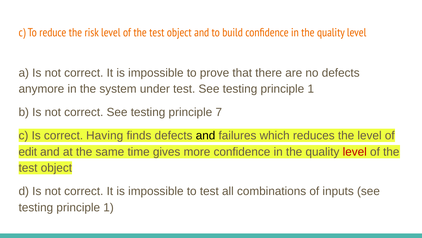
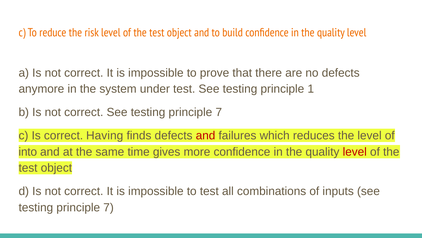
and at (206, 135) colour: black -> red
edit: edit -> into
1 at (109, 207): 1 -> 7
